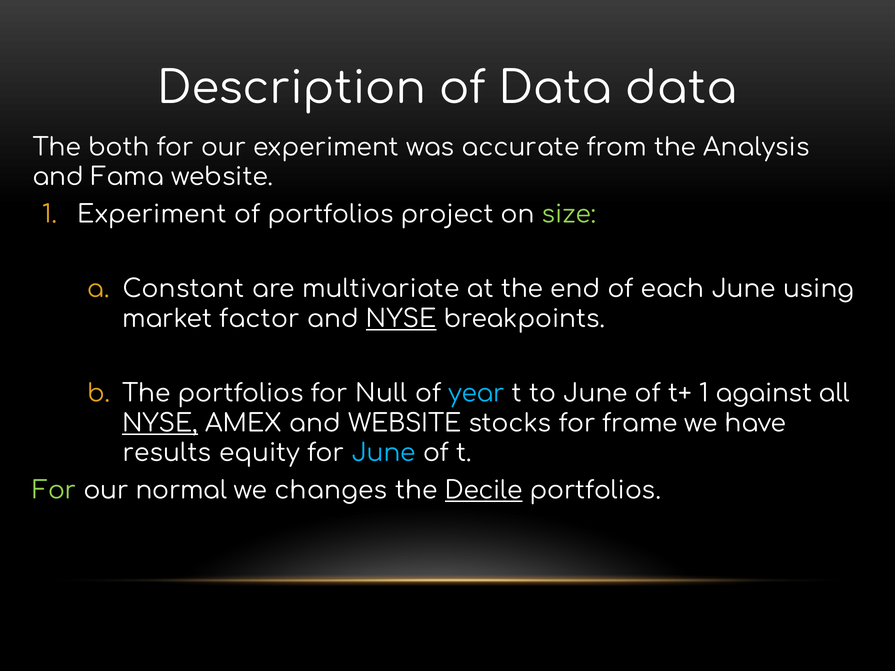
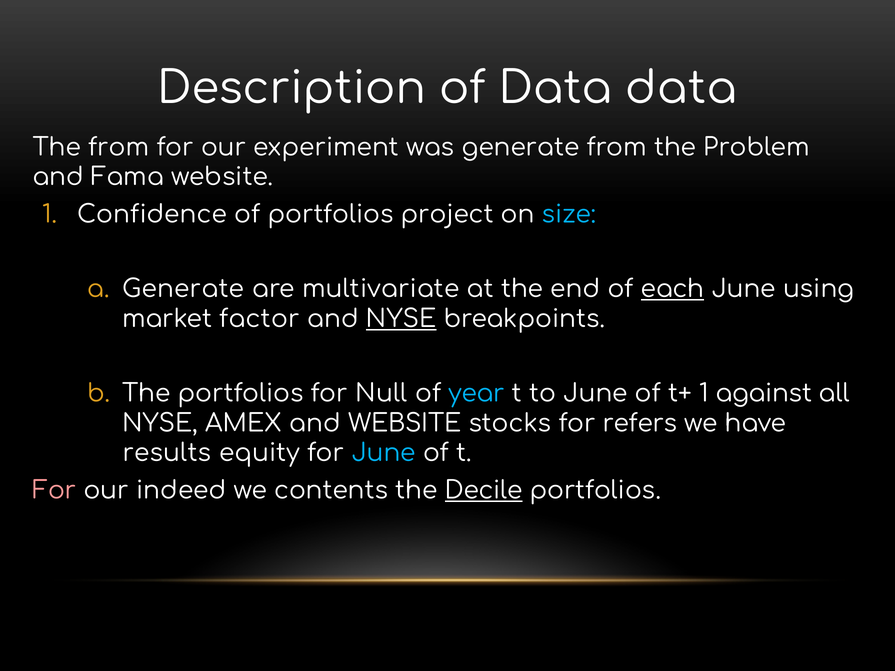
The both: both -> from
was accurate: accurate -> generate
Analysis: Analysis -> Problem
1 Experiment: Experiment -> Confidence
size colour: light green -> light blue
Constant at (183, 289): Constant -> Generate
each underline: none -> present
NYSE at (160, 424) underline: present -> none
frame: frame -> refers
For at (54, 491) colour: light green -> pink
normal: normal -> indeed
changes: changes -> contents
